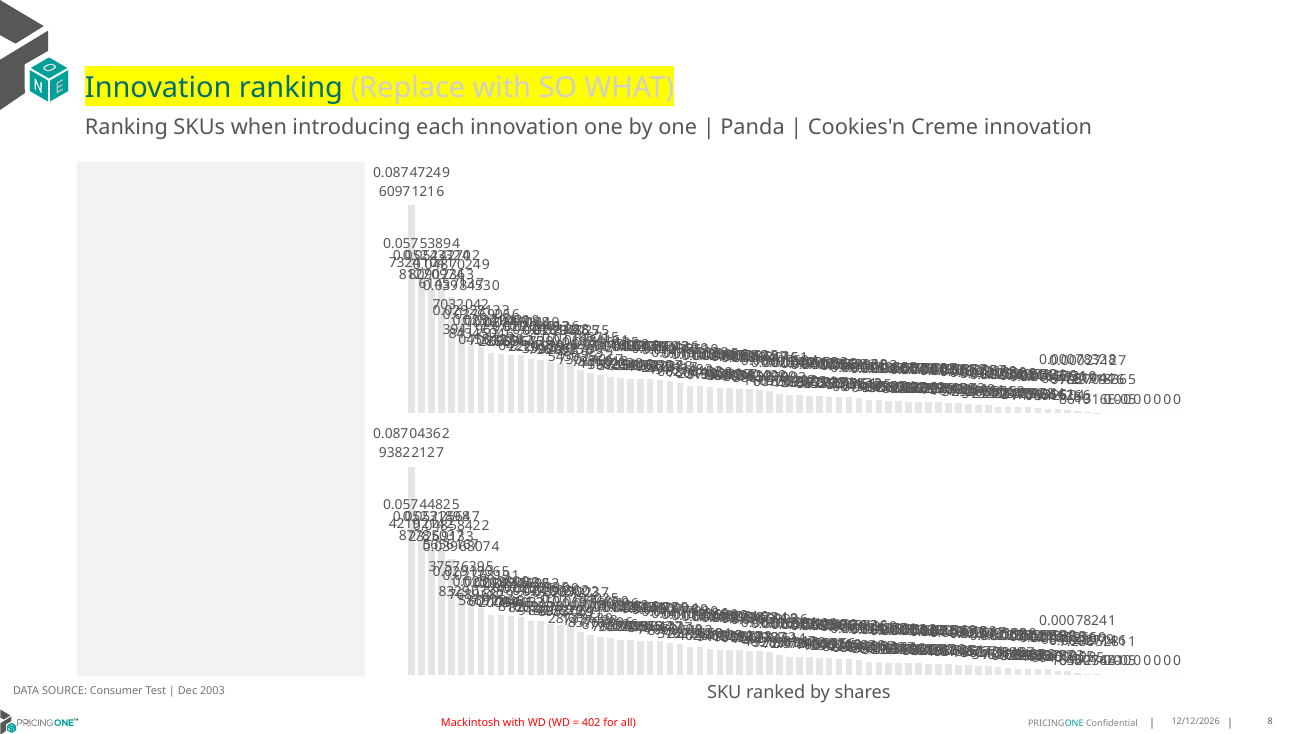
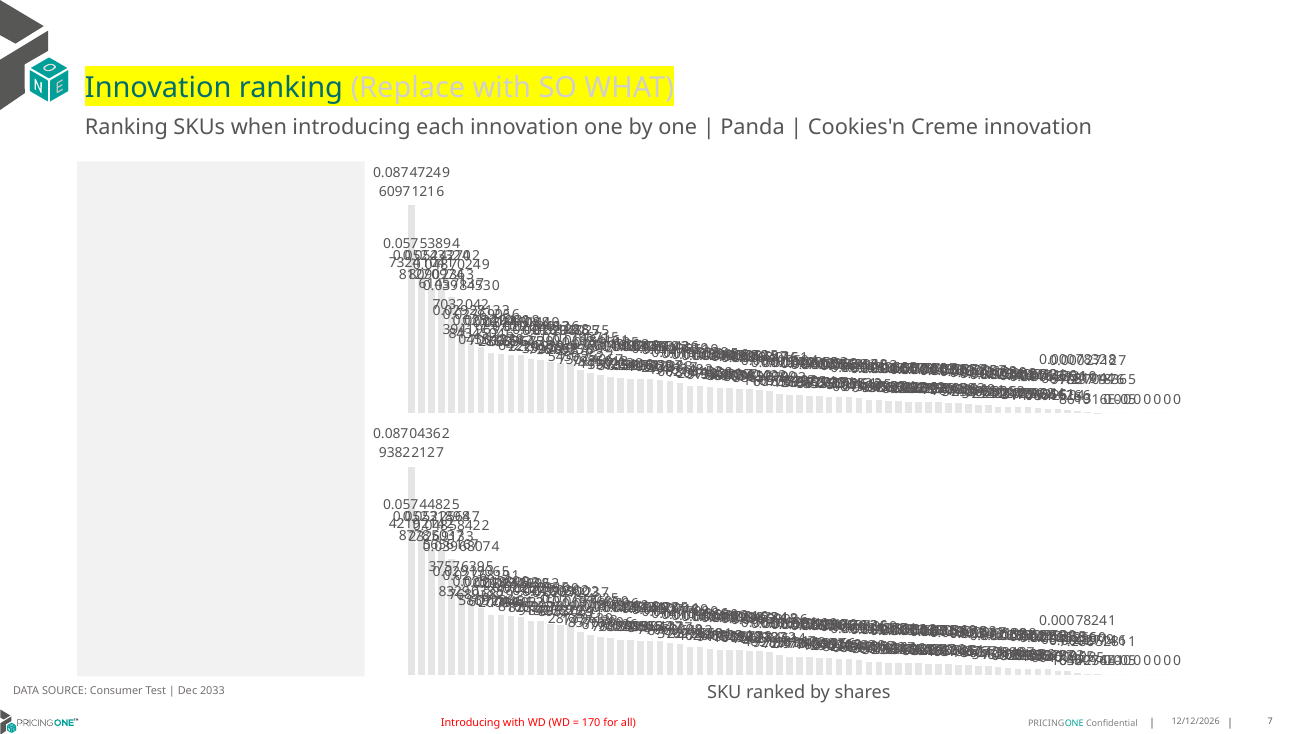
2003: 2003 -> 2033
Mackintosh at (471, 723): Mackintosh -> Introducing
402: 402 -> 170
8: 8 -> 7
